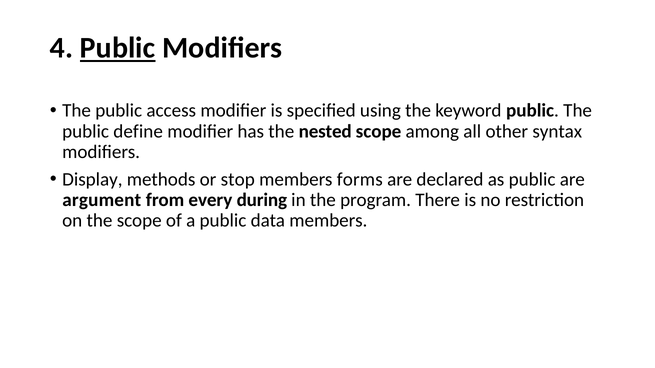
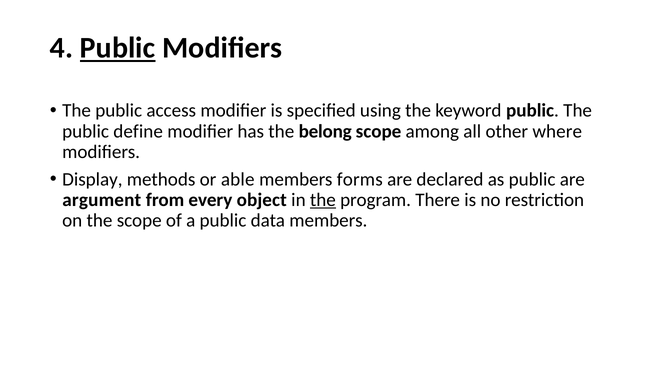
nested: nested -> belong
syntax: syntax -> where
stop: stop -> able
during: during -> object
the at (323, 200) underline: none -> present
